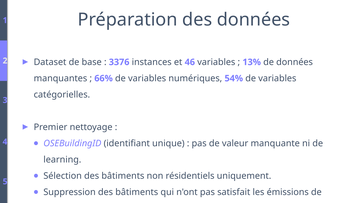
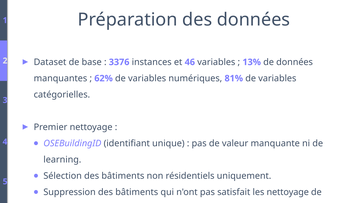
66%: 66% -> 62%
54%: 54% -> 81%
les émissions: émissions -> nettoyage
